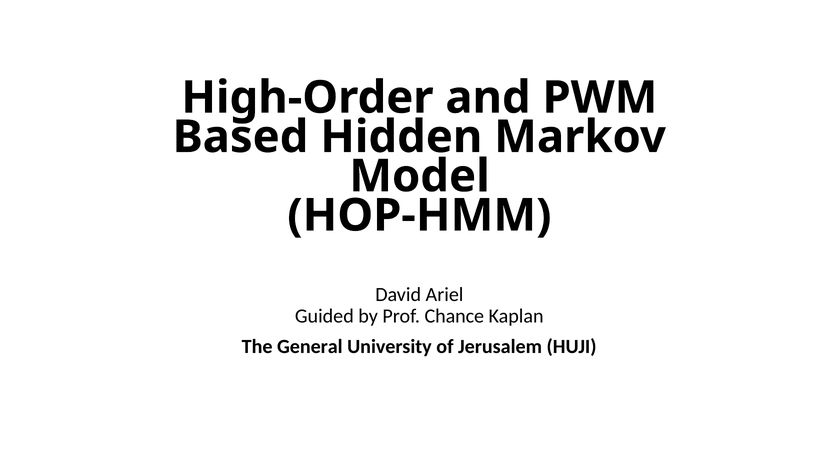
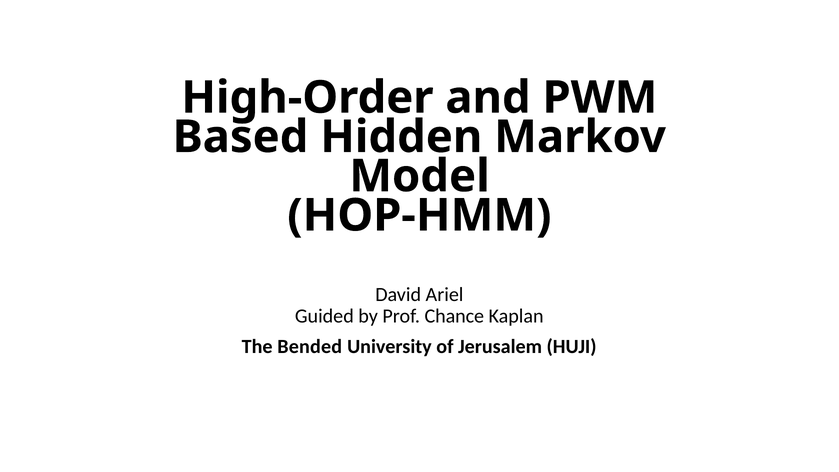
General: General -> Bended
